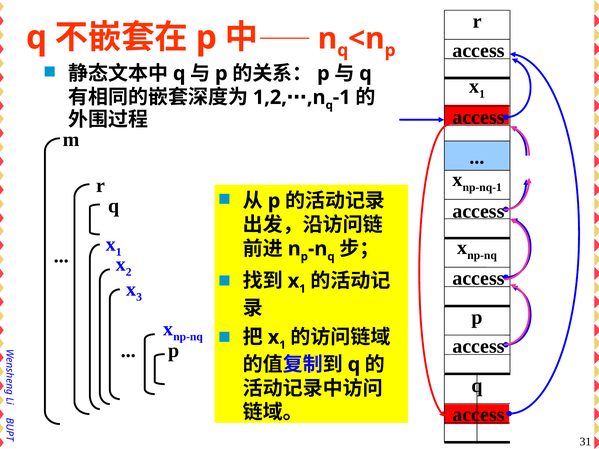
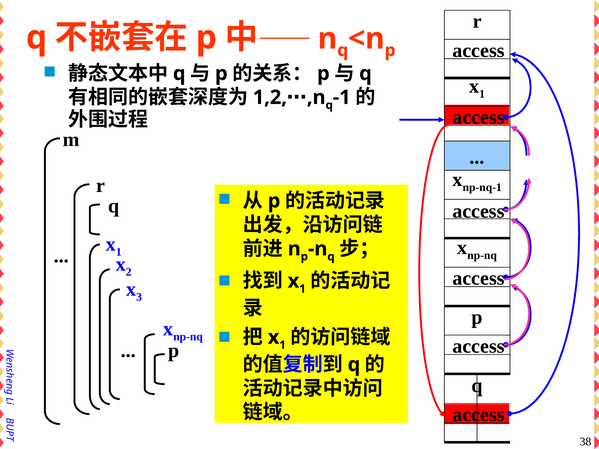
31: 31 -> 38
